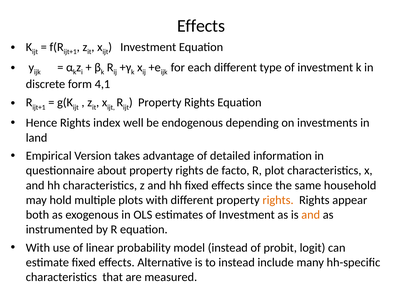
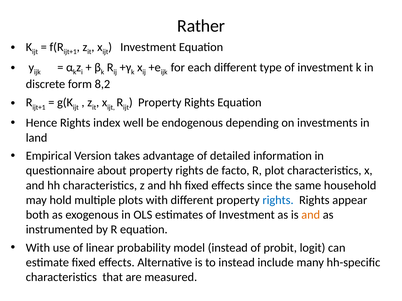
Effects at (201, 26): Effects -> Rather
4,1: 4,1 -> 8,2
rights at (278, 200) colour: orange -> blue
